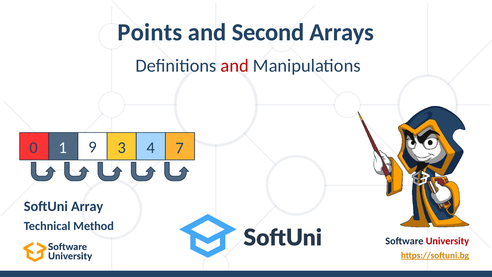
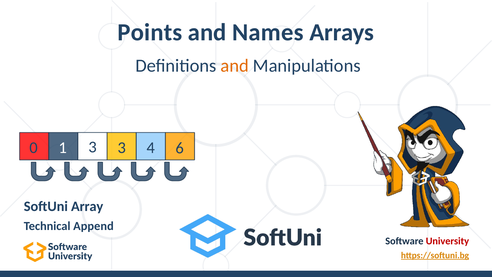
Second: Second -> Names
and at (235, 66) colour: red -> orange
1 9: 9 -> 3
7: 7 -> 6
Method: Method -> Append
